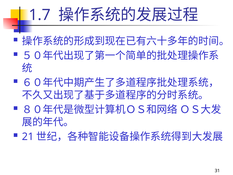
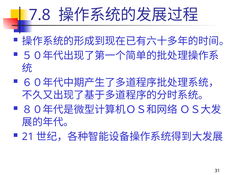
1.7: 1.7 -> 7.8
